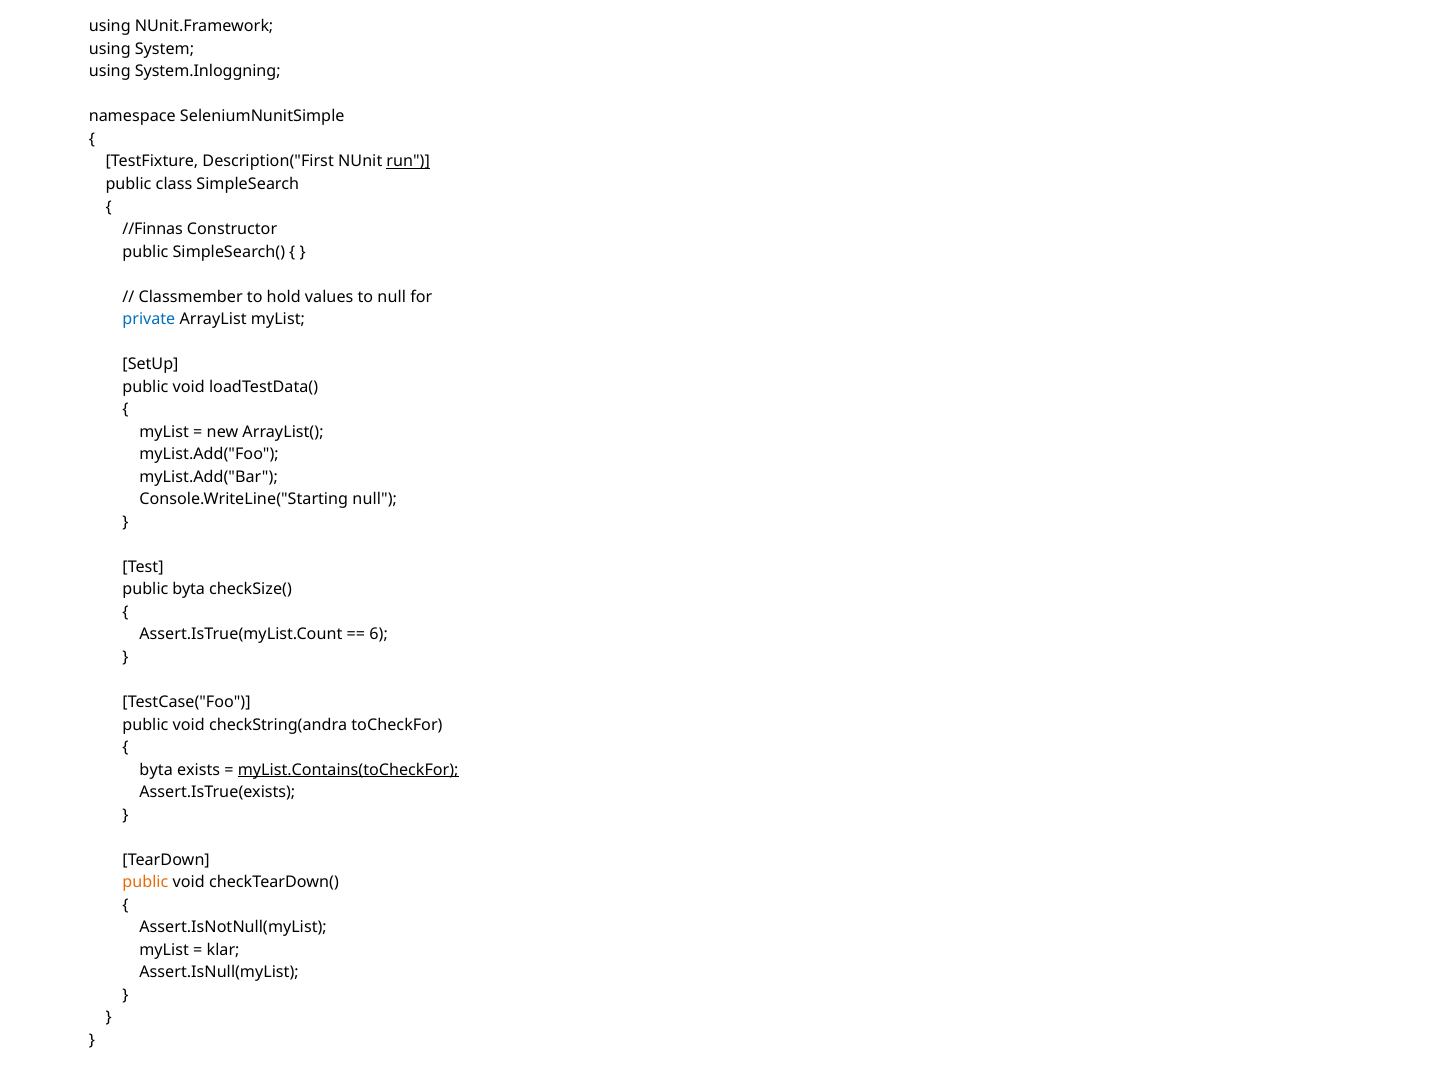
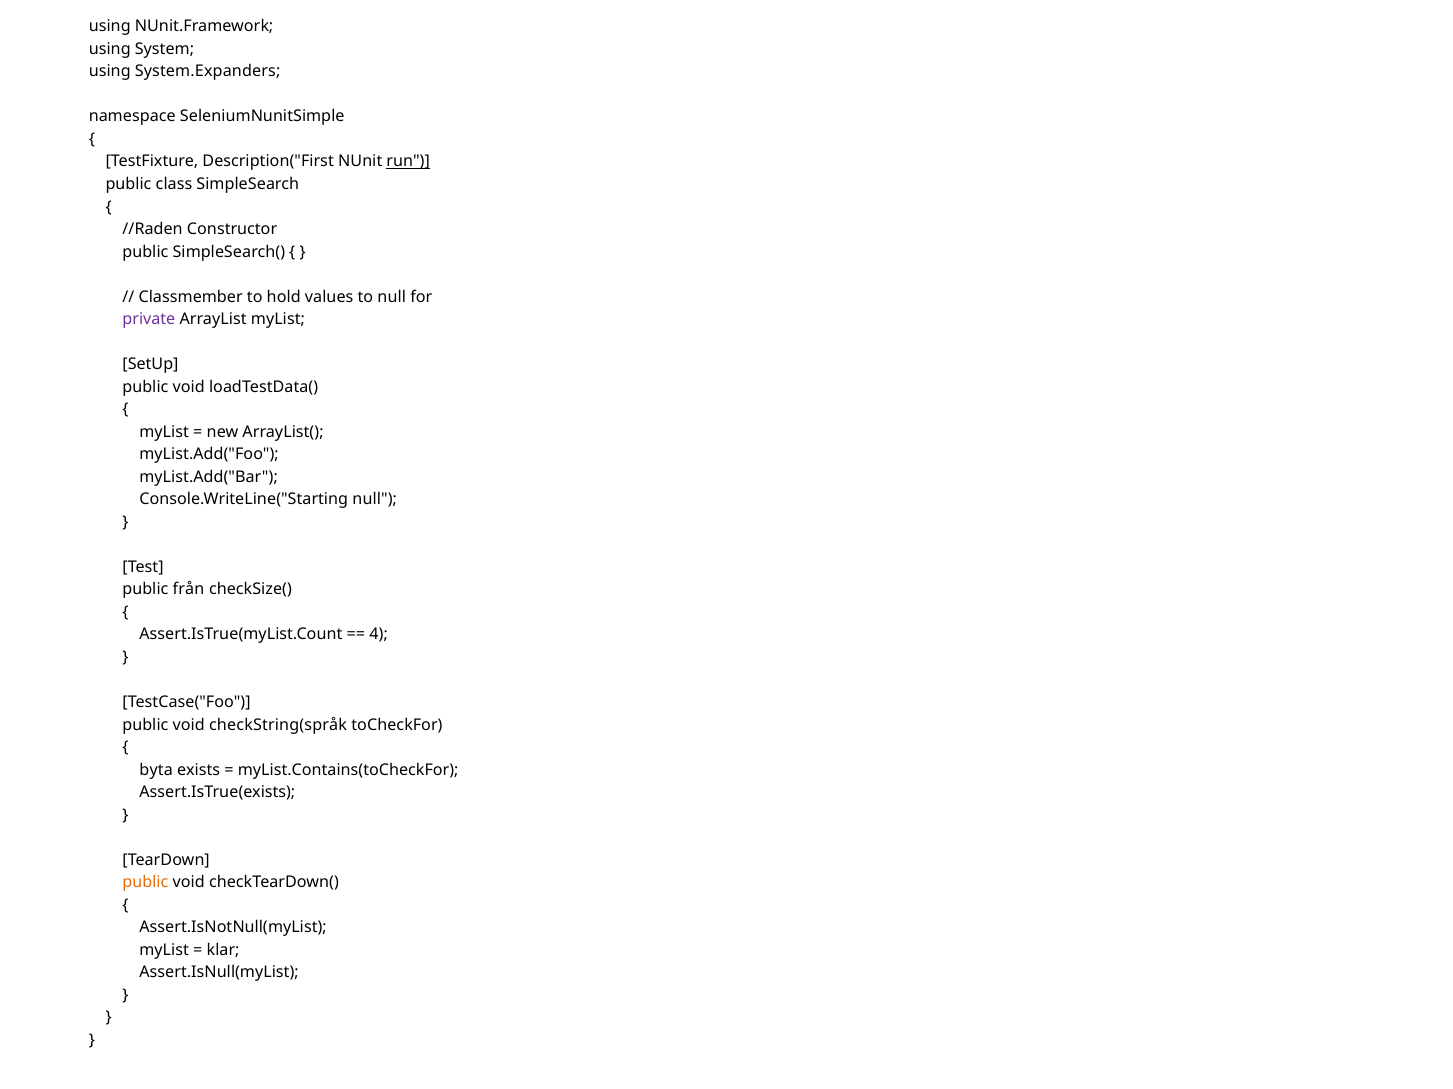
System.Inloggning: System.Inloggning -> System.Expanders
//Finnas: //Finnas -> //Raden
private colour: blue -> purple
public byta: byta -> från
6: 6 -> 4
checkString(andra: checkString(andra -> checkString(språk
myList.Contains(toCheckFor underline: present -> none
